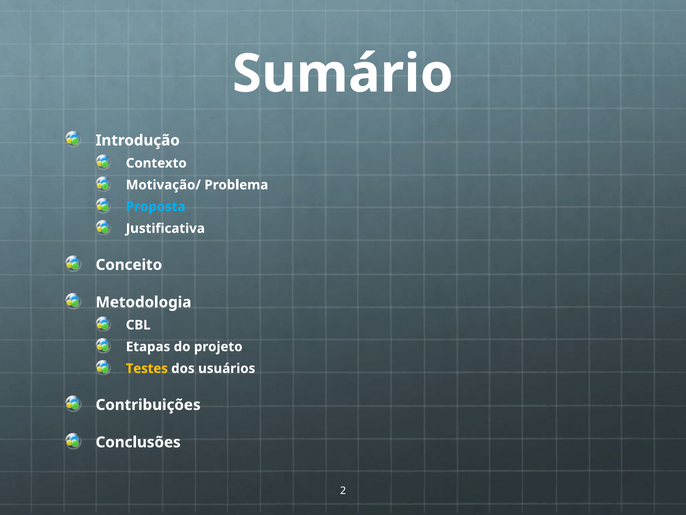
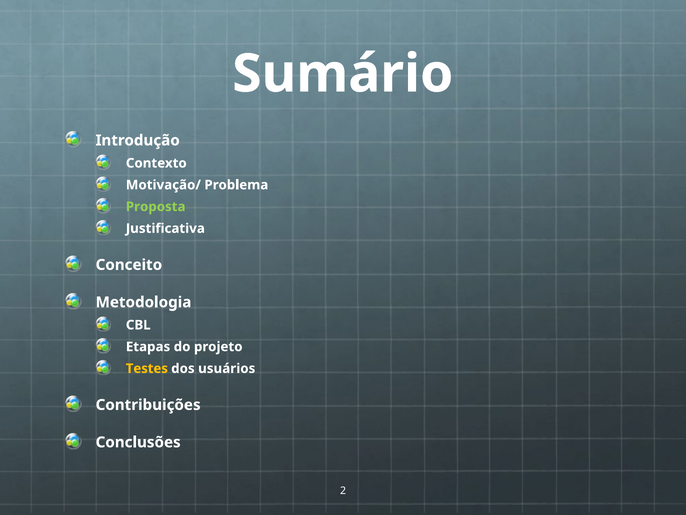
Proposta colour: light blue -> light green
